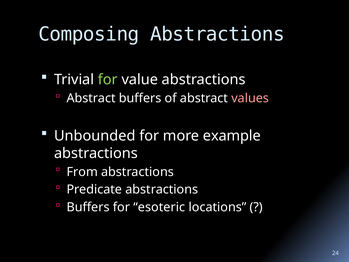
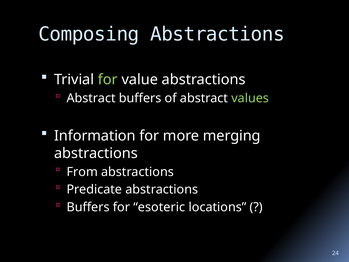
values colour: pink -> light green
Unbounded: Unbounded -> Information
example: example -> merging
